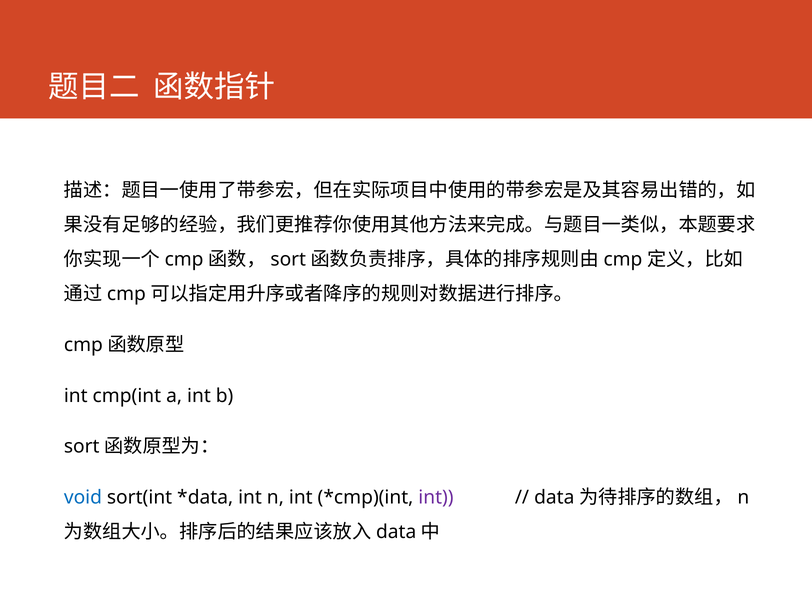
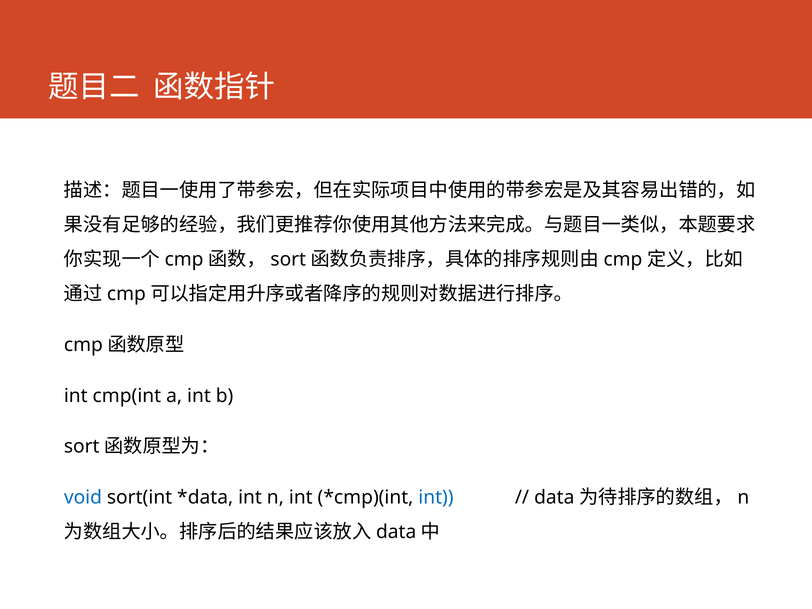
int at (436, 497) colour: purple -> blue
